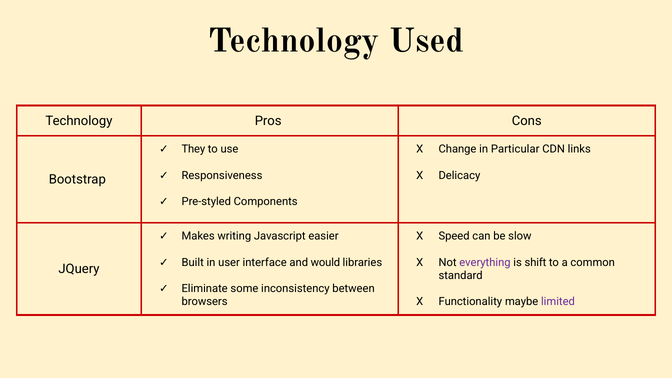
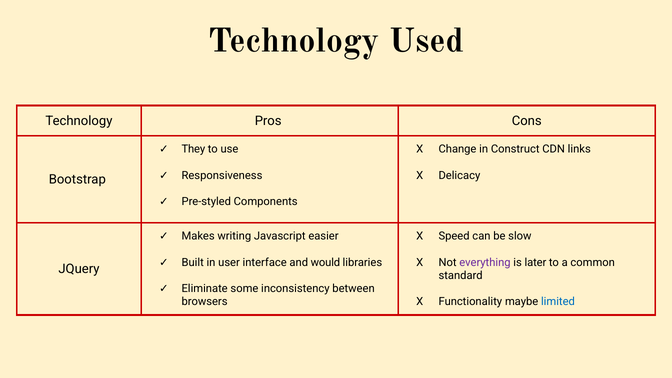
Particular: Particular -> Construct
shift: shift -> later
limited colour: purple -> blue
